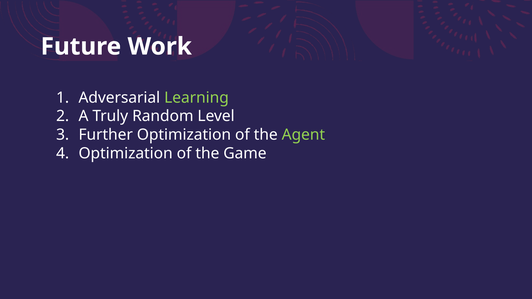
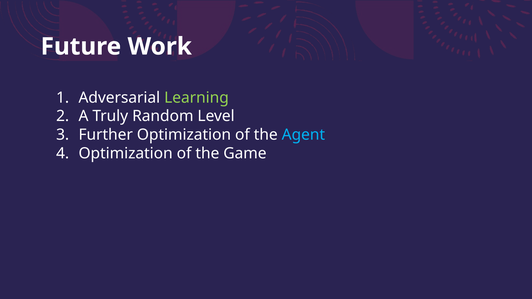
Agent colour: light green -> light blue
